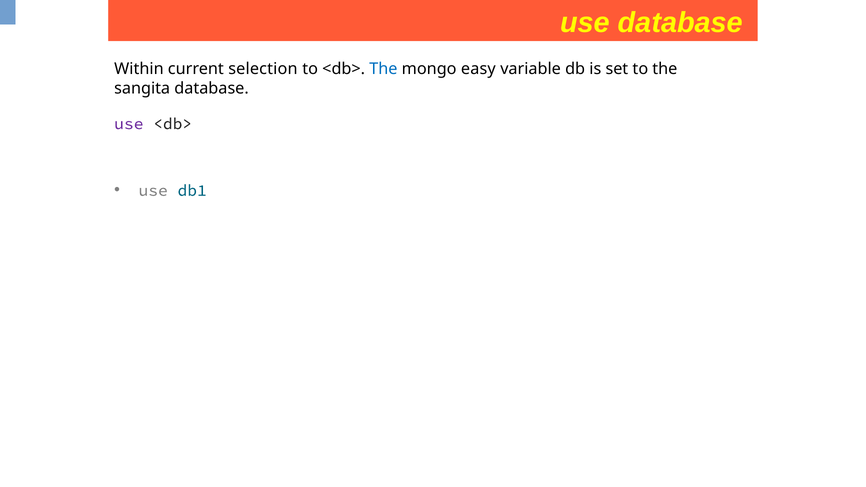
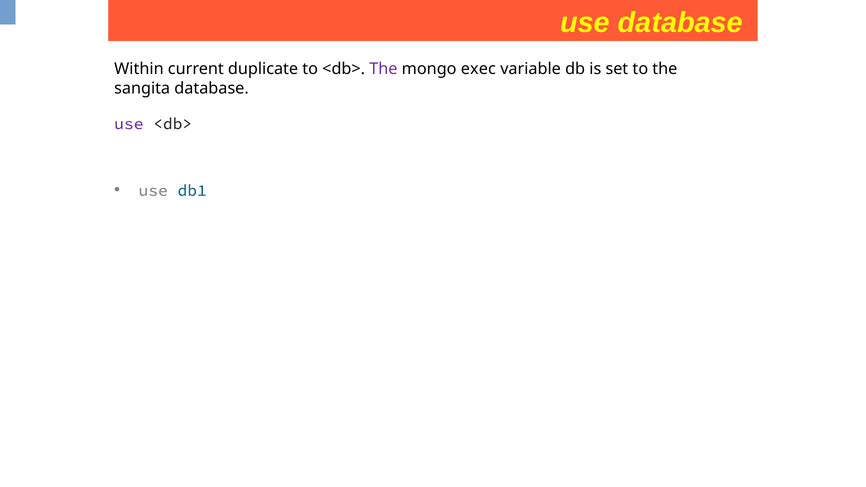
selection: selection -> duplicate
The at (383, 69) colour: blue -> purple
easy: easy -> exec
